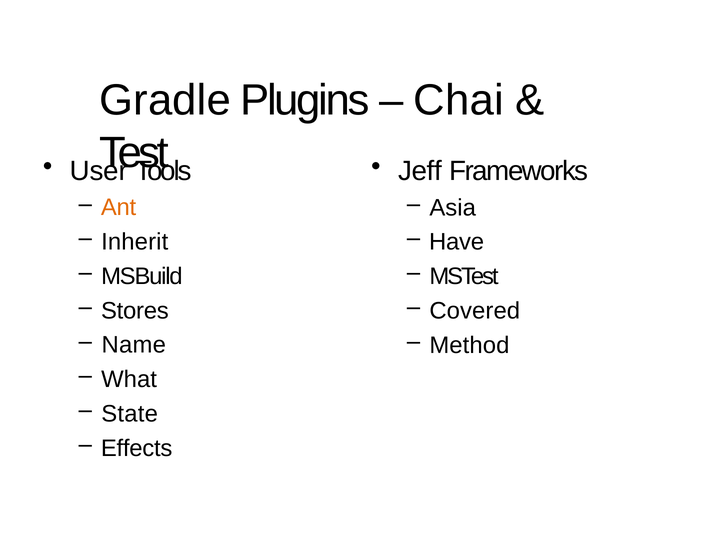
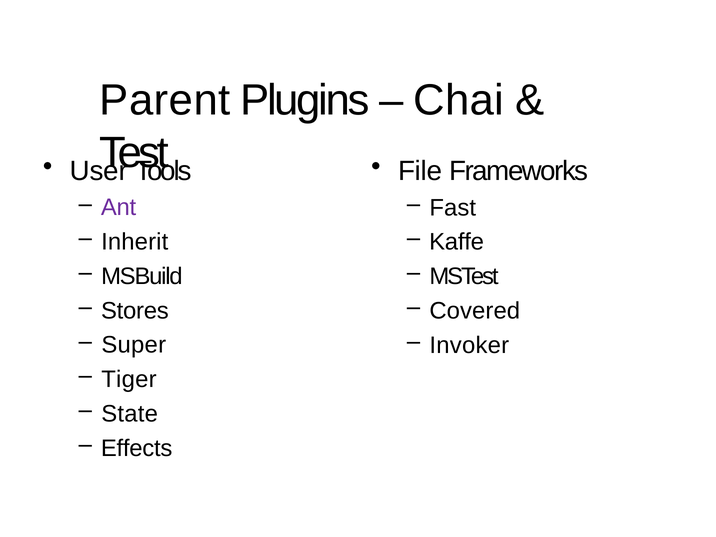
Gradle: Gradle -> Parent
Jeff: Jeff -> File
Ant colour: orange -> purple
Asia: Asia -> Fast
Have: Have -> Kaffe
Name: Name -> Super
Method: Method -> Invoker
What: What -> Tiger
